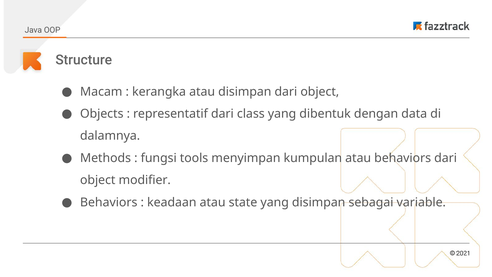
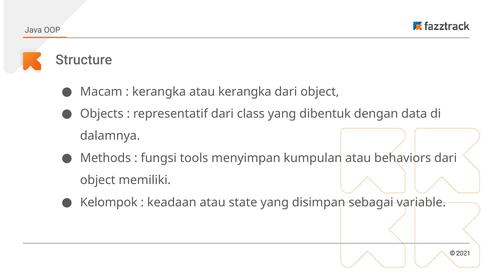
atau disimpan: disimpan -> kerangka
modifier: modifier -> memiliki
Behaviors at (109, 202): Behaviors -> Kelompok
